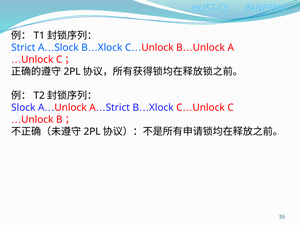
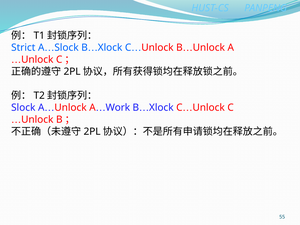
Strict at (118, 108): Strict -> Work
